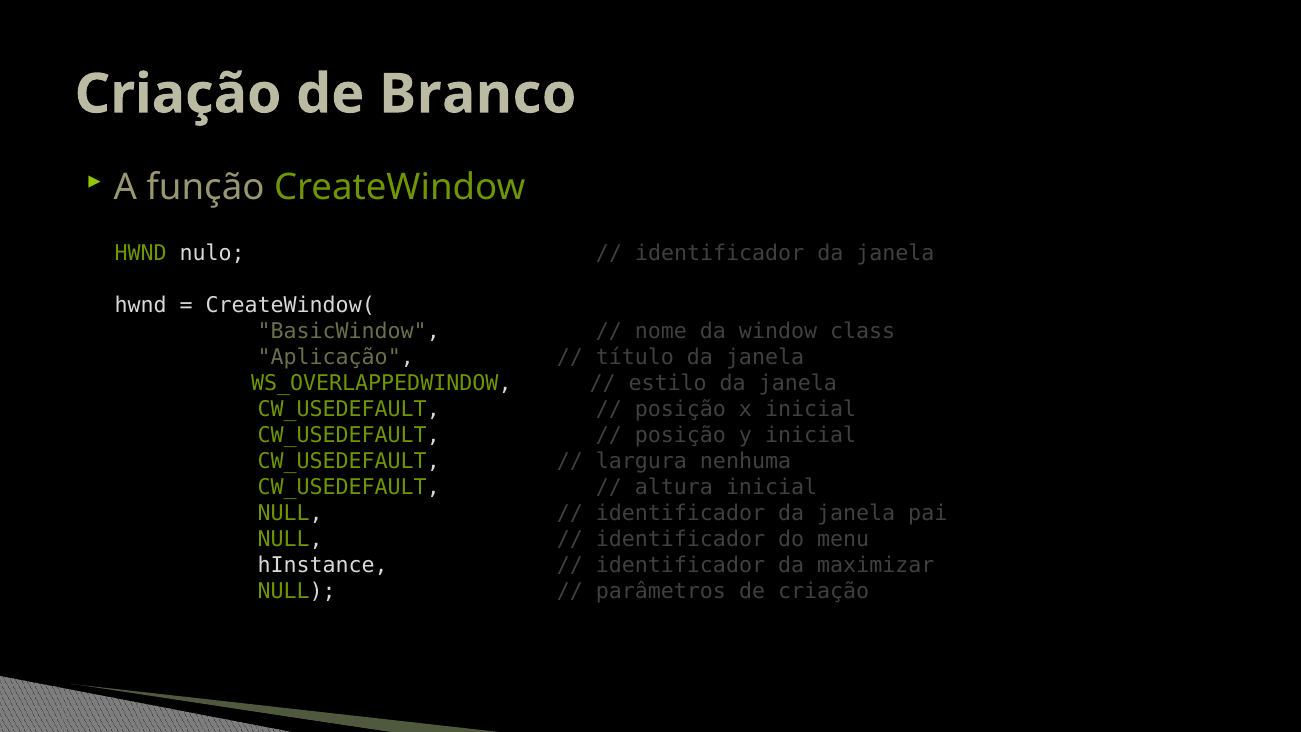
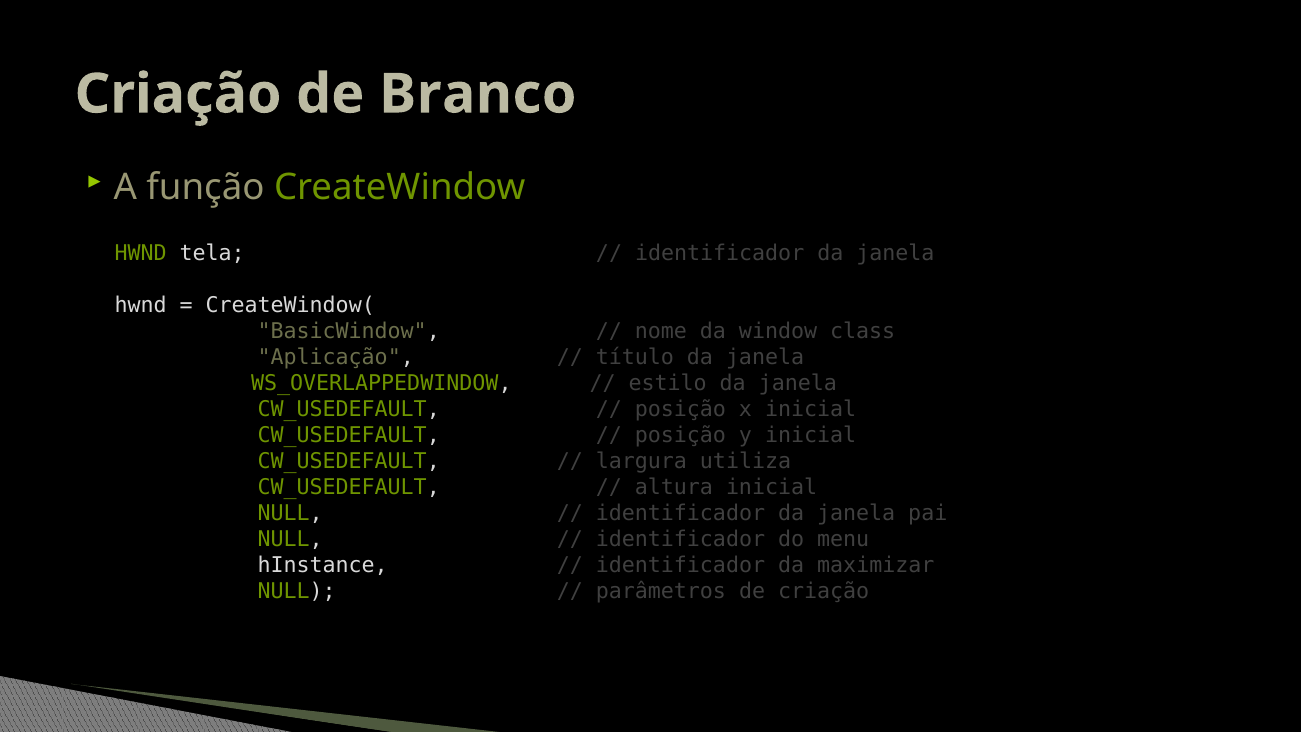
nulo: nulo -> tela
nenhuma: nenhuma -> utiliza
